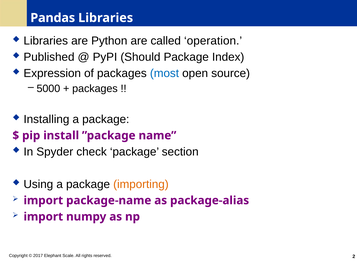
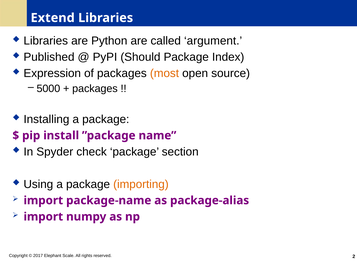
Pandas: Pandas -> Extend
operation: operation -> argument
most colour: blue -> orange
